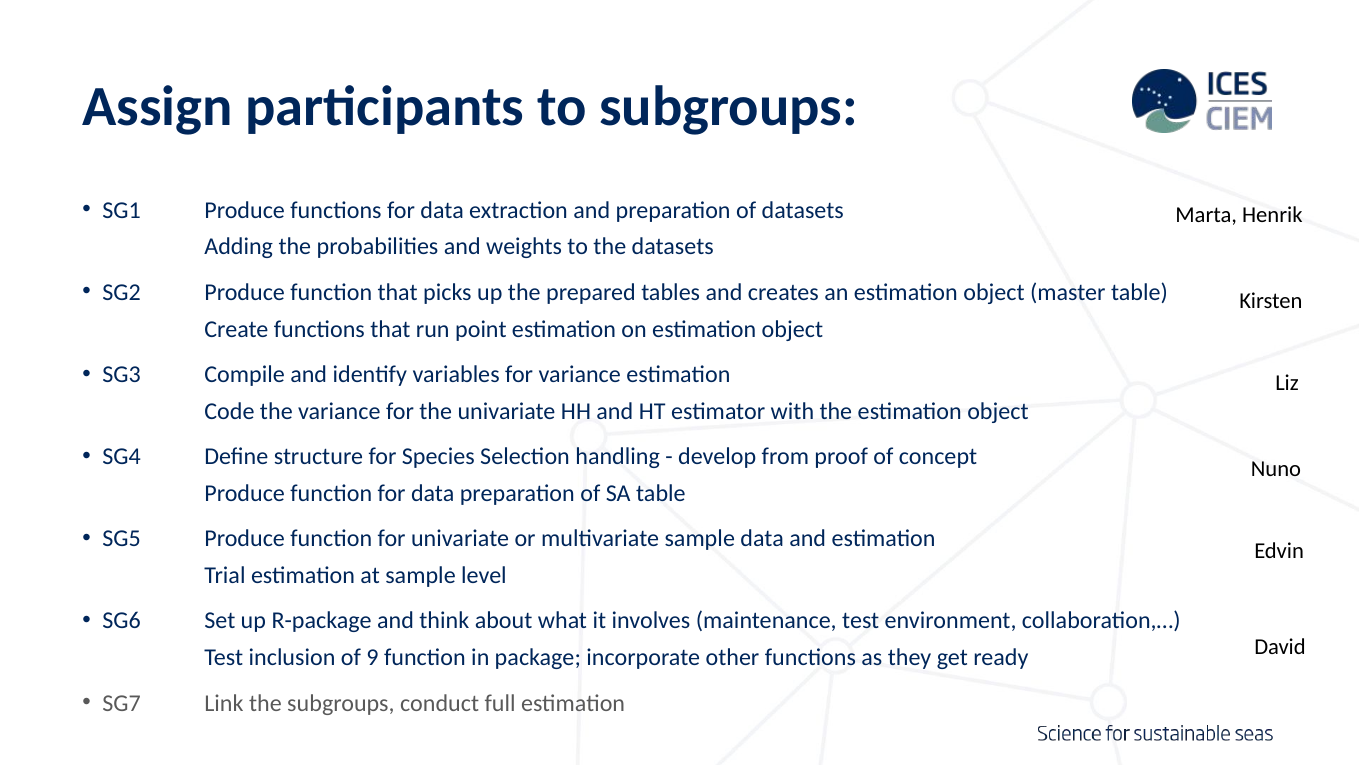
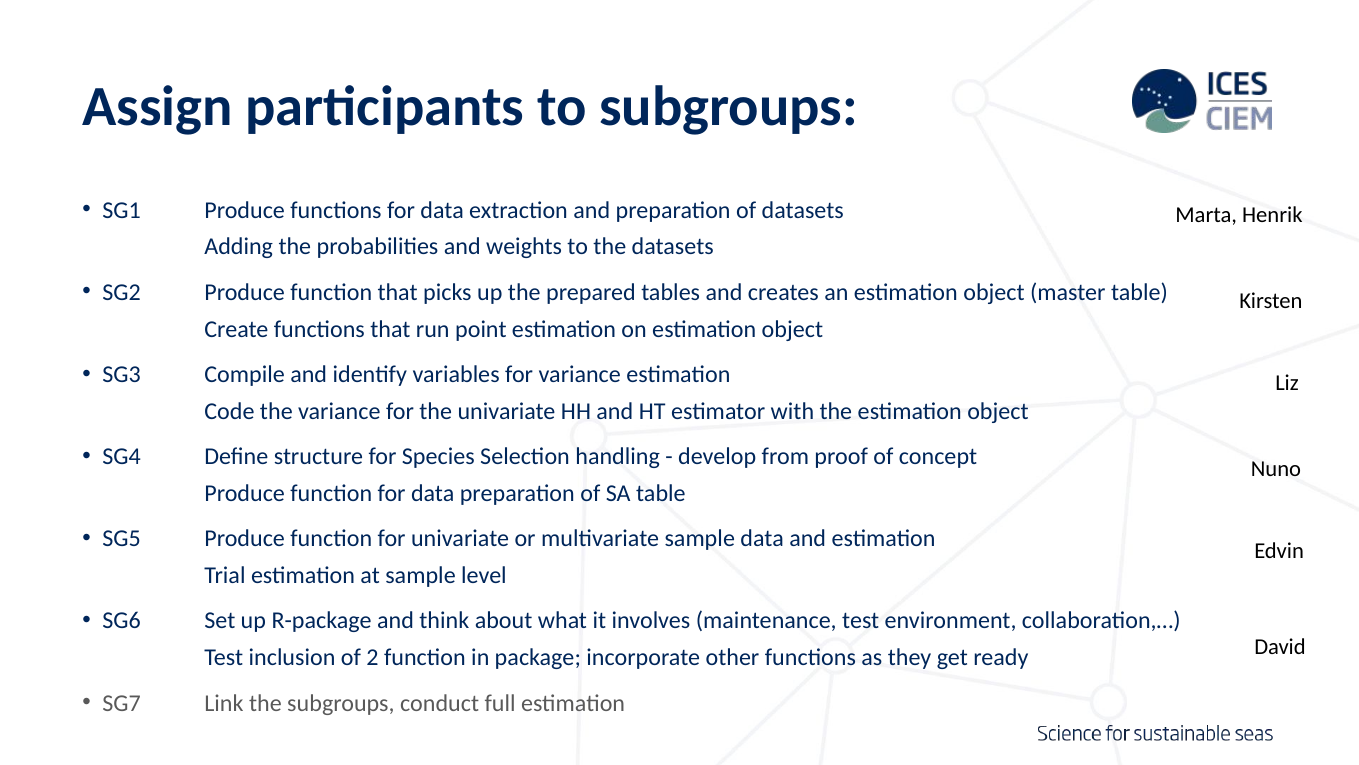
9: 9 -> 2
